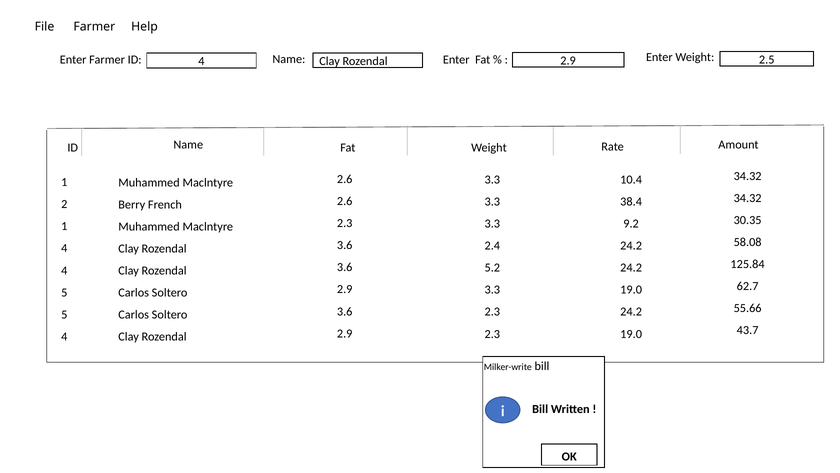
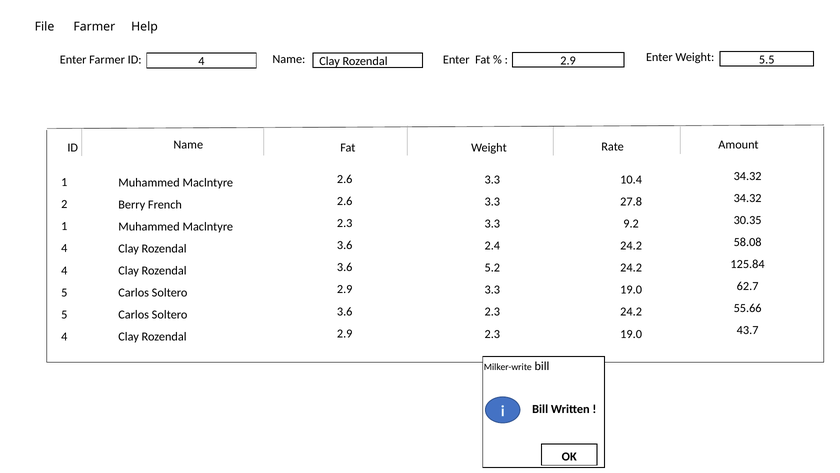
2.5: 2.5 -> 5.5
38.4: 38.4 -> 27.8
